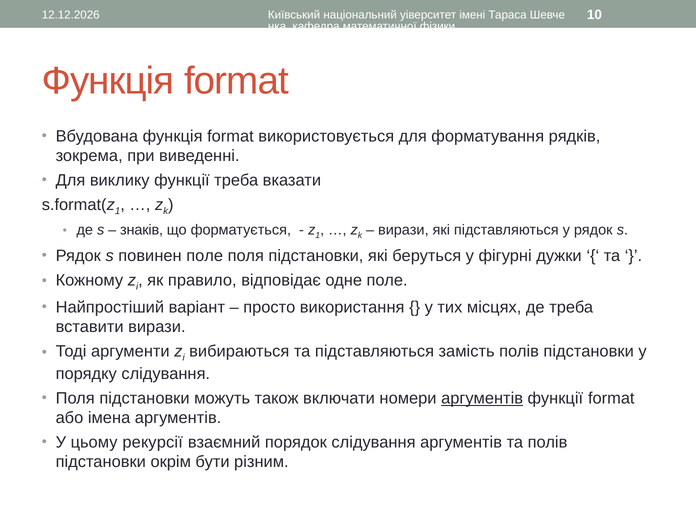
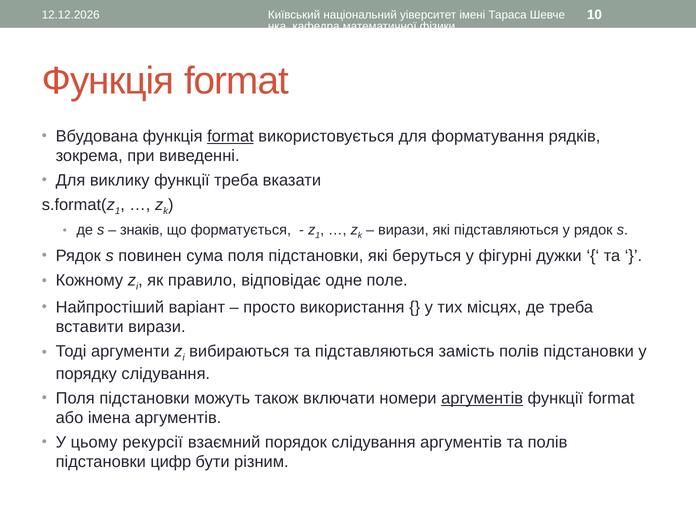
format at (230, 136) underline: none -> present
повинен поле: поле -> сума
окрім: окрім -> цифр
